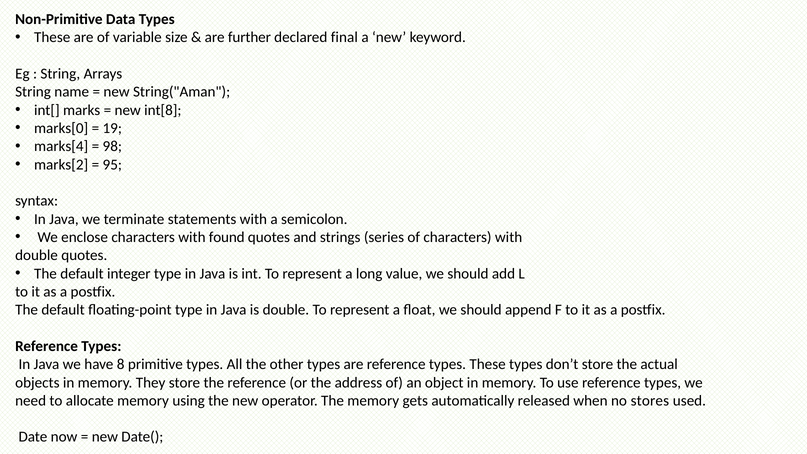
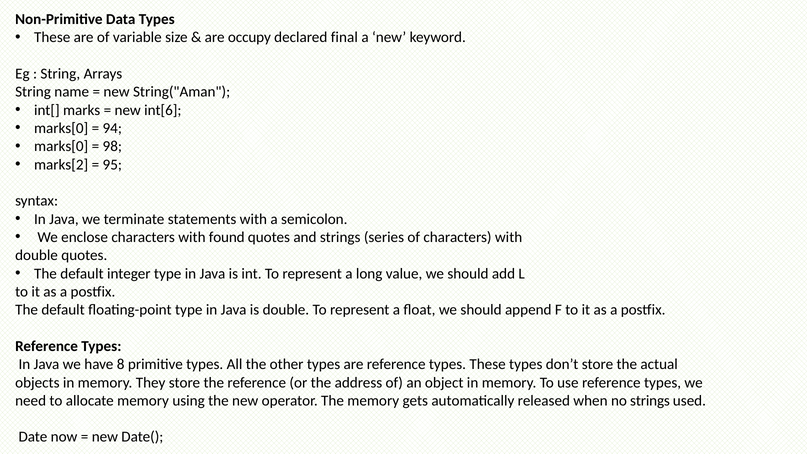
further: further -> occupy
int[8: int[8 -> int[6
19: 19 -> 94
marks[4 at (61, 146): marks[4 -> marks[0
no stores: stores -> strings
